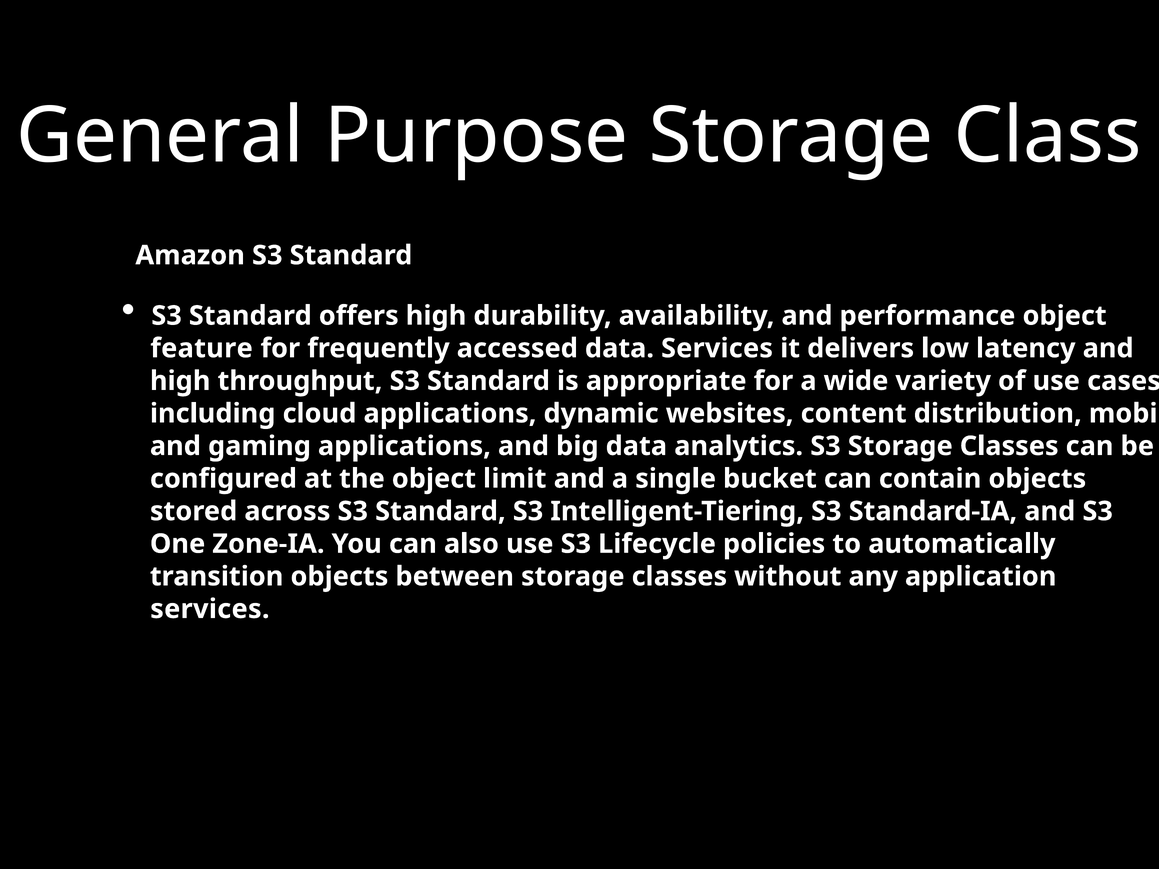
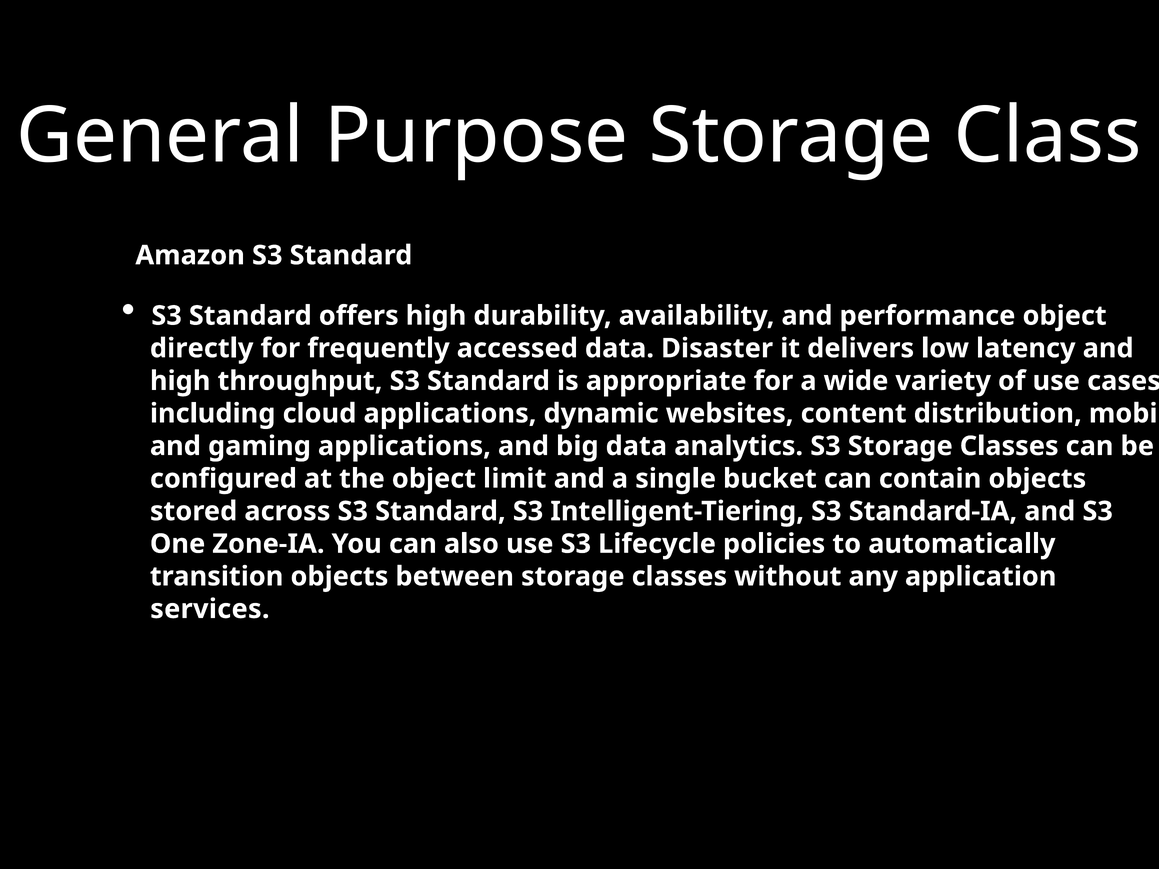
feature: feature -> directly
data Services: Services -> Disaster
